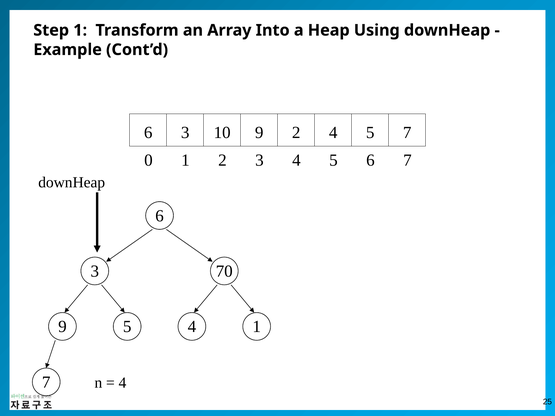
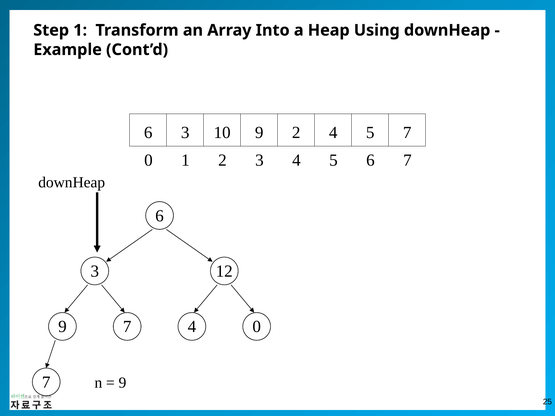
70: 70 -> 12
9 5: 5 -> 7
4 1: 1 -> 0
4 at (122, 383): 4 -> 9
